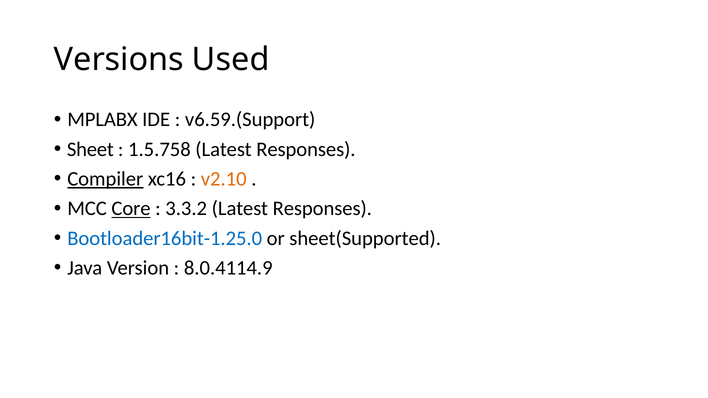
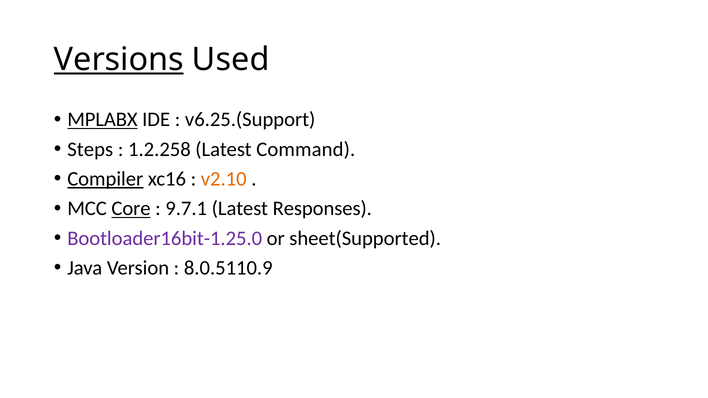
Versions underline: none -> present
MPLABX underline: none -> present
v6.59.(Support: v6.59.(Support -> v6.25.(Support
Sheet: Sheet -> Steps
1.5.758: 1.5.758 -> 1.2.258
Responses at (306, 149): Responses -> Command
3.3.2: 3.3.2 -> 9.7.1
Bootloader16bit-1.25.0 colour: blue -> purple
8.0.4114.9: 8.0.4114.9 -> 8.0.5110.9
